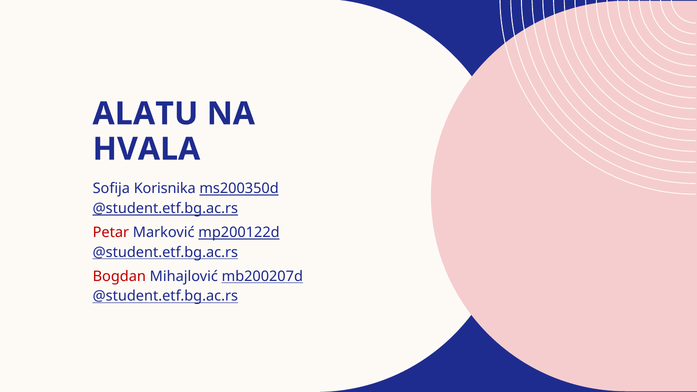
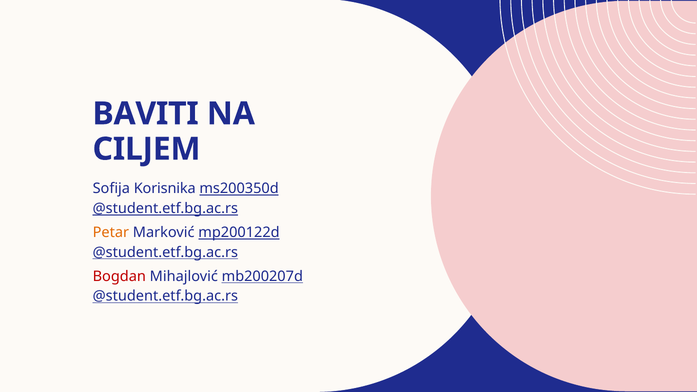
ALATU: ALATU -> BAVITI
HVALA: HVALA -> CILJEM
Petar colour: red -> orange
